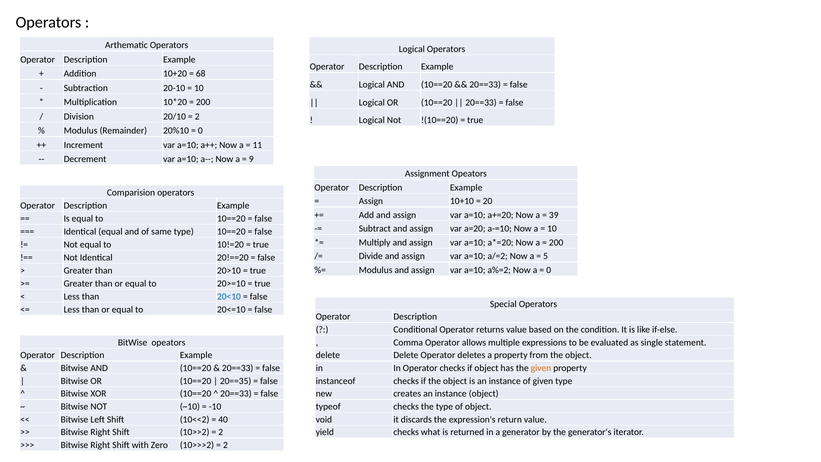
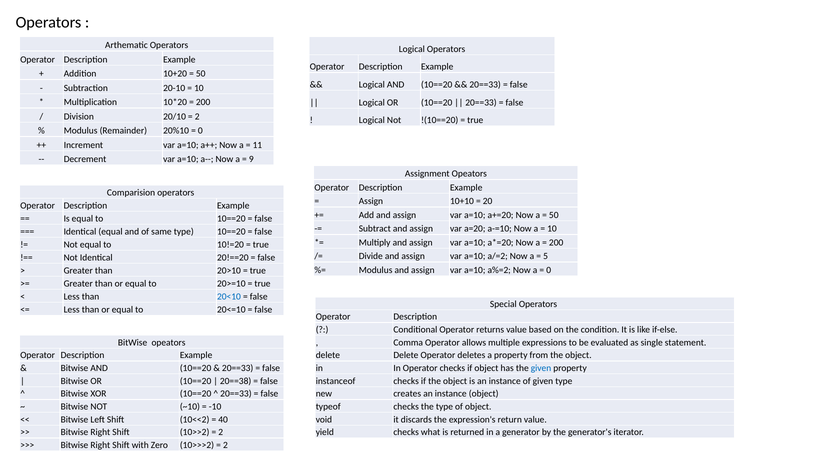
68 at (201, 74): 68 -> 50
39 at (554, 215): 39 -> 50
given at (541, 368) colour: orange -> blue
20==35: 20==35 -> 20==38
